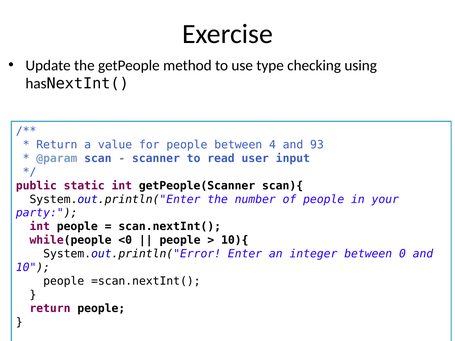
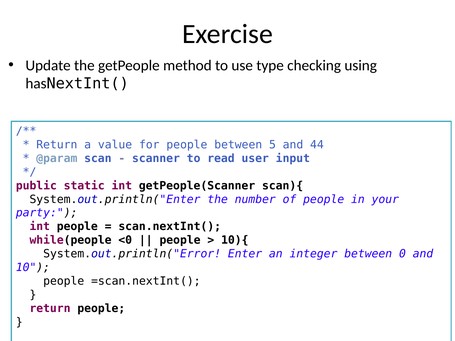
4: 4 -> 5
93: 93 -> 44
